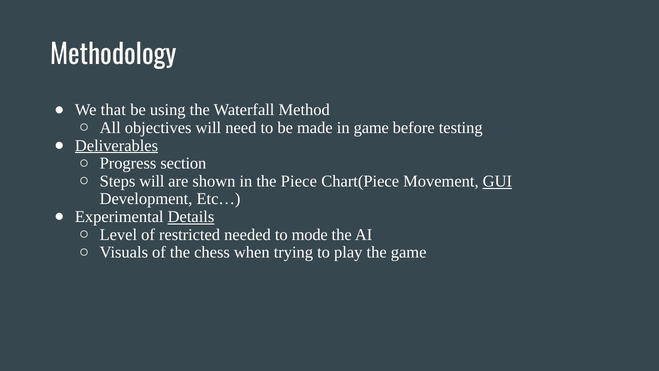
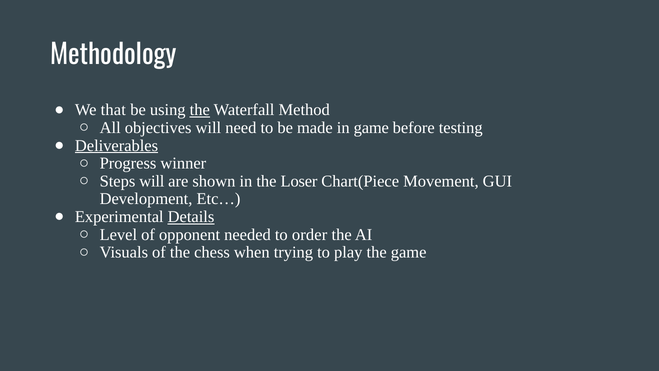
the at (200, 110) underline: none -> present
section: section -> winner
Piece: Piece -> Loser
GUI underline: present -> none
restricted: restricted -> opponent
mode: mode -> order
